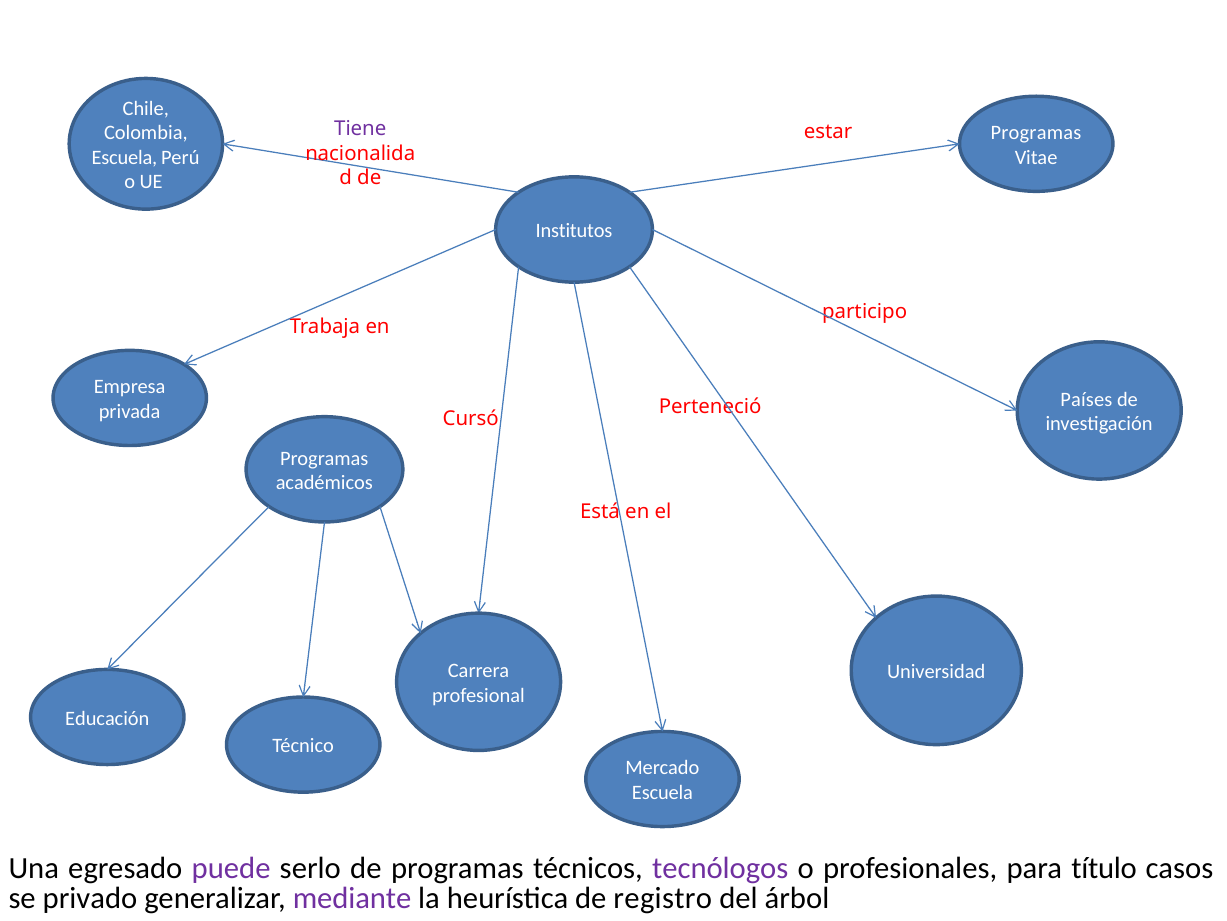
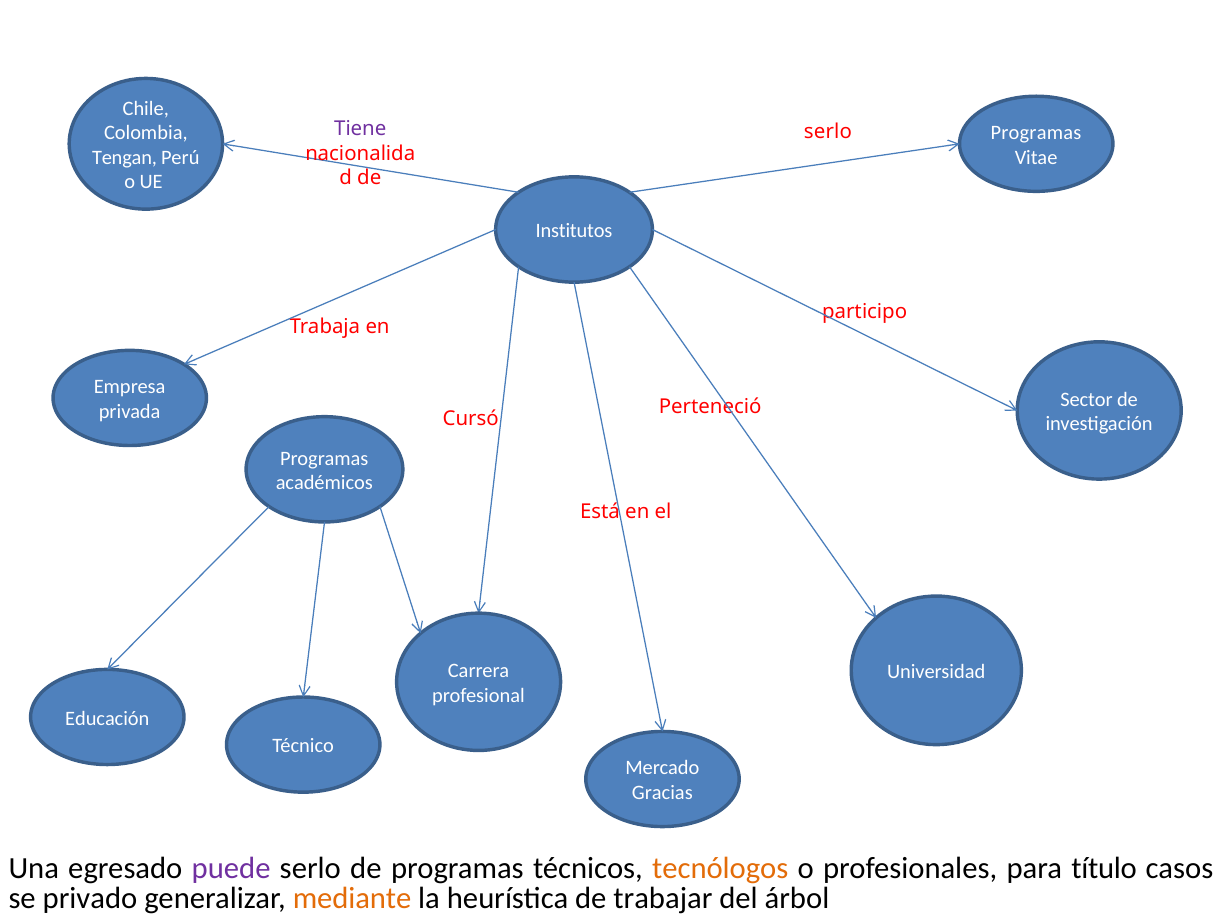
estar at (828, 132): estar -> serlo
Escuela at (124, 157): Escuela -> Tengan
Países: Países -> Sector
Escuela at (662, 792): Escuela -> Gracias
tecnólogos colour: purple -> orange
mediante colour: purple -> orange
registro: registro -> trabajar
